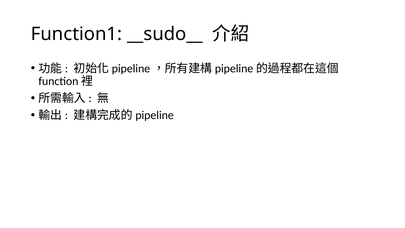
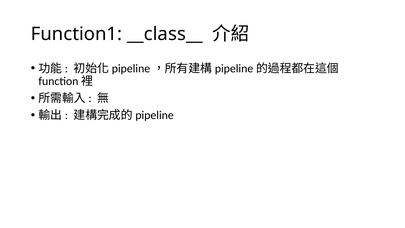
__sudo__: __sudo__ -> __class__
